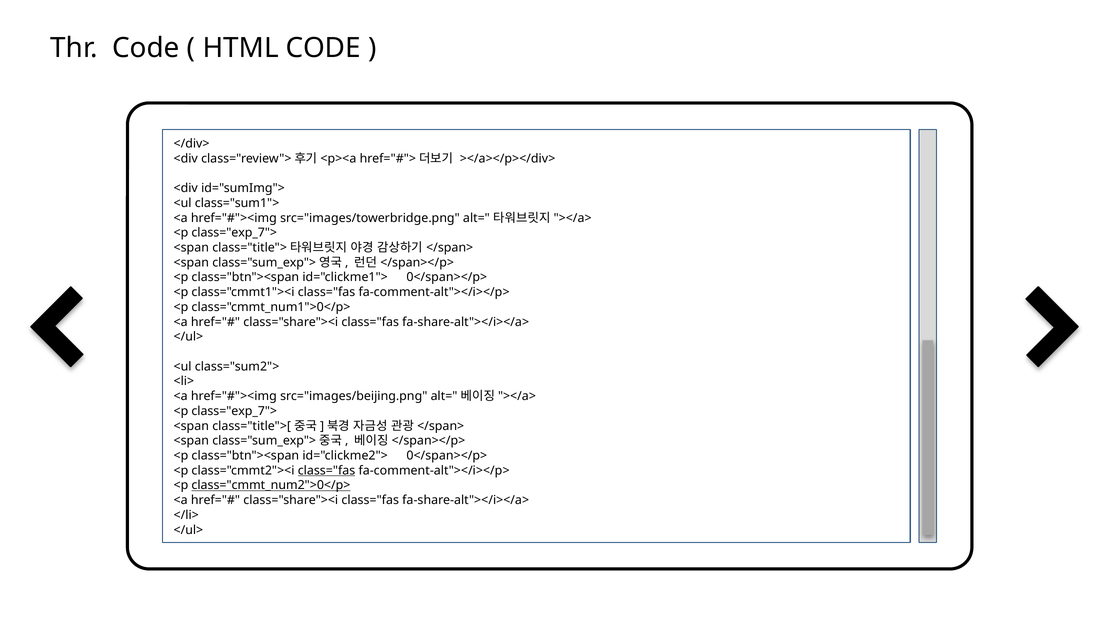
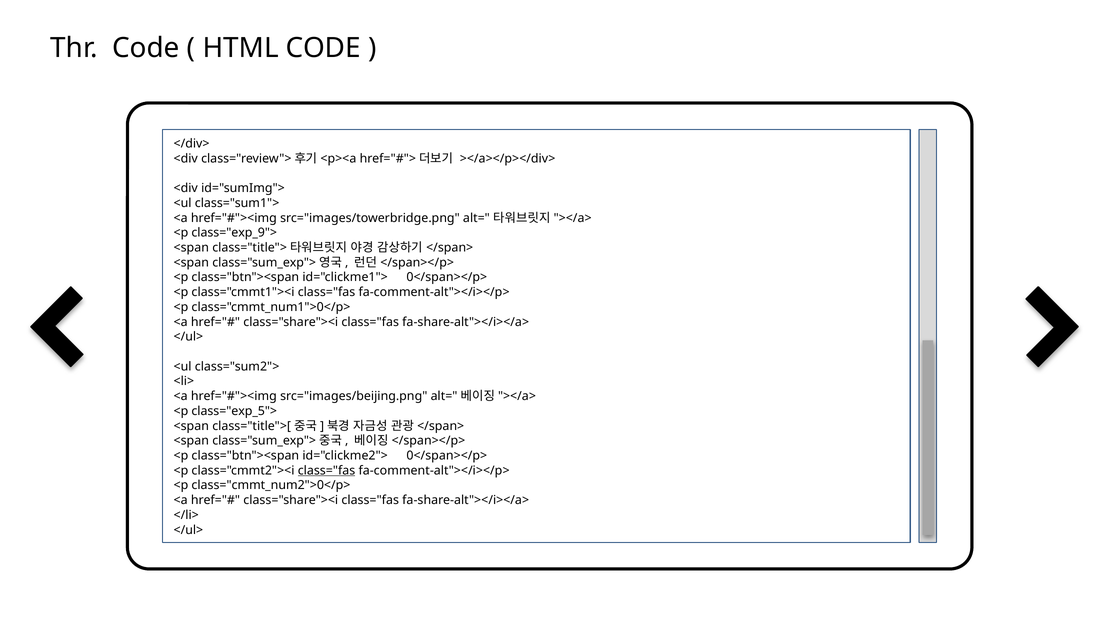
class="exp_7"> at (234, 233): class="exp_7"> -> class="exp_9">
class="exp_7"> at (234, 411): class="exp_7"> -> class="exp_5">
class="cmmt_num2">0</p> underline: present -> none
